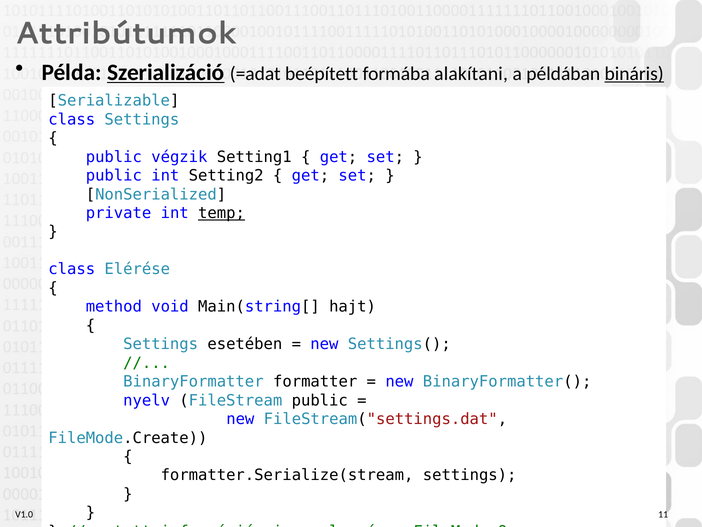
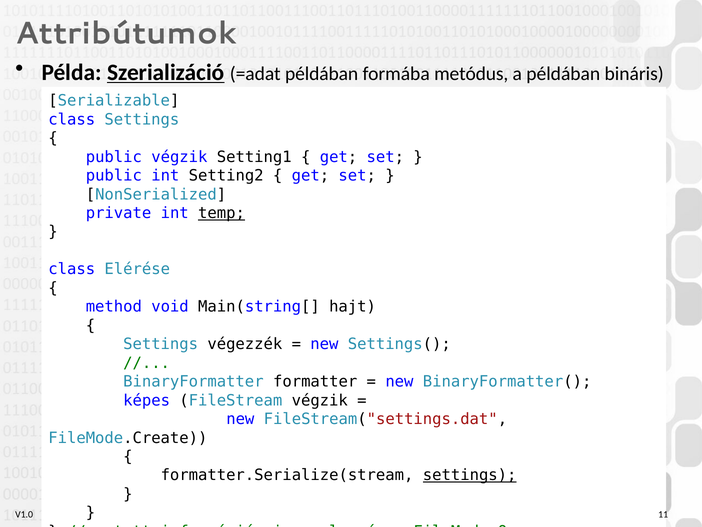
=adat beépített: beépített -> példában
alakítani: alakítani -> metódus
bináris underline: present -> none
esetében: esetében -> végezzék
nyelv: nyelv -> képes
FileStream public: public -> végzik
settings at (470, 475) underline: none -> present
